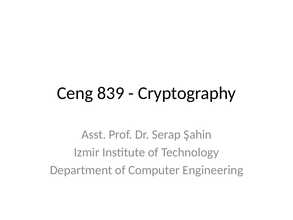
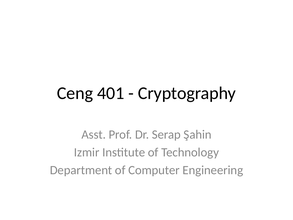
839: 839 -> 401
